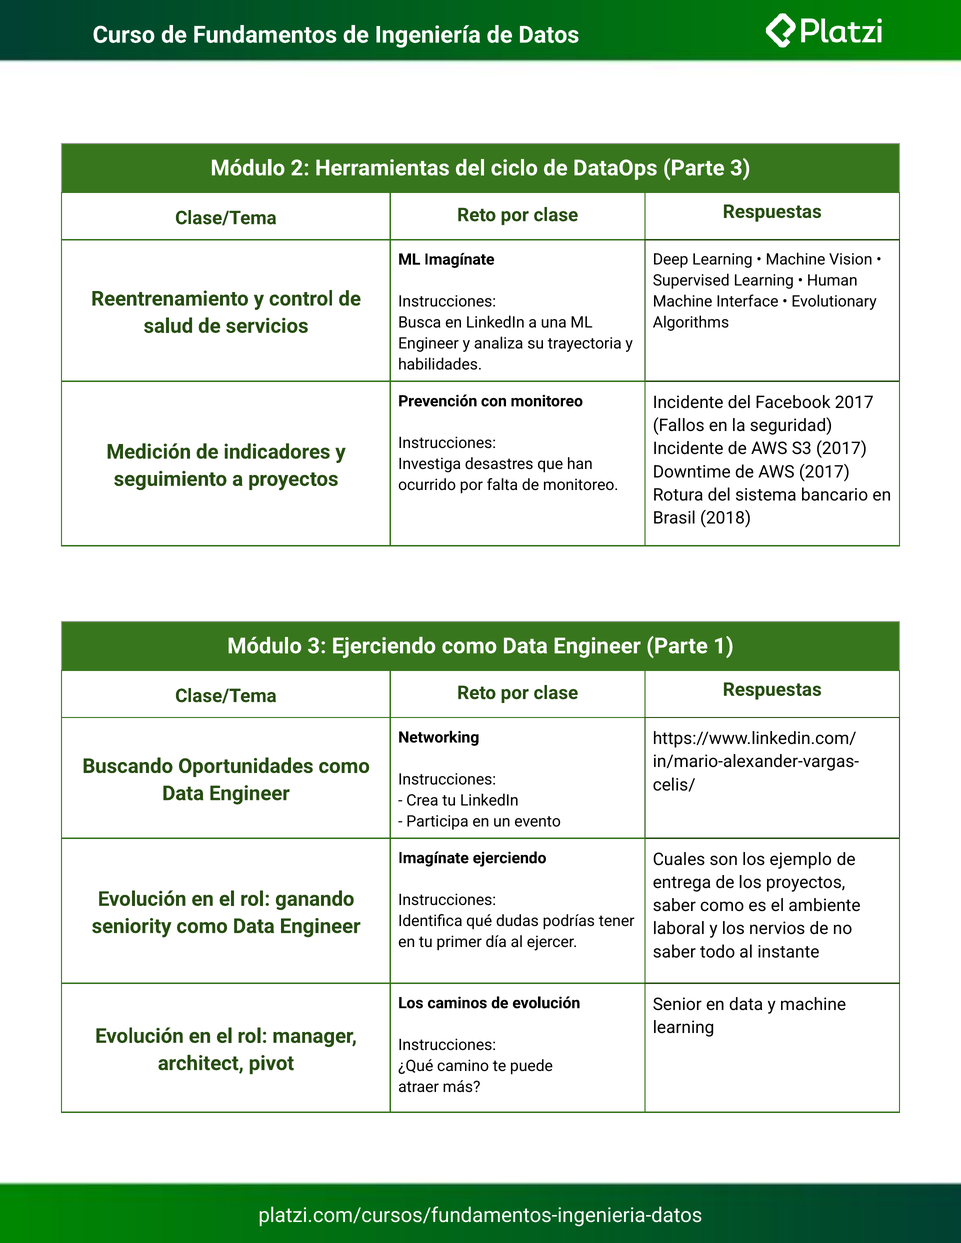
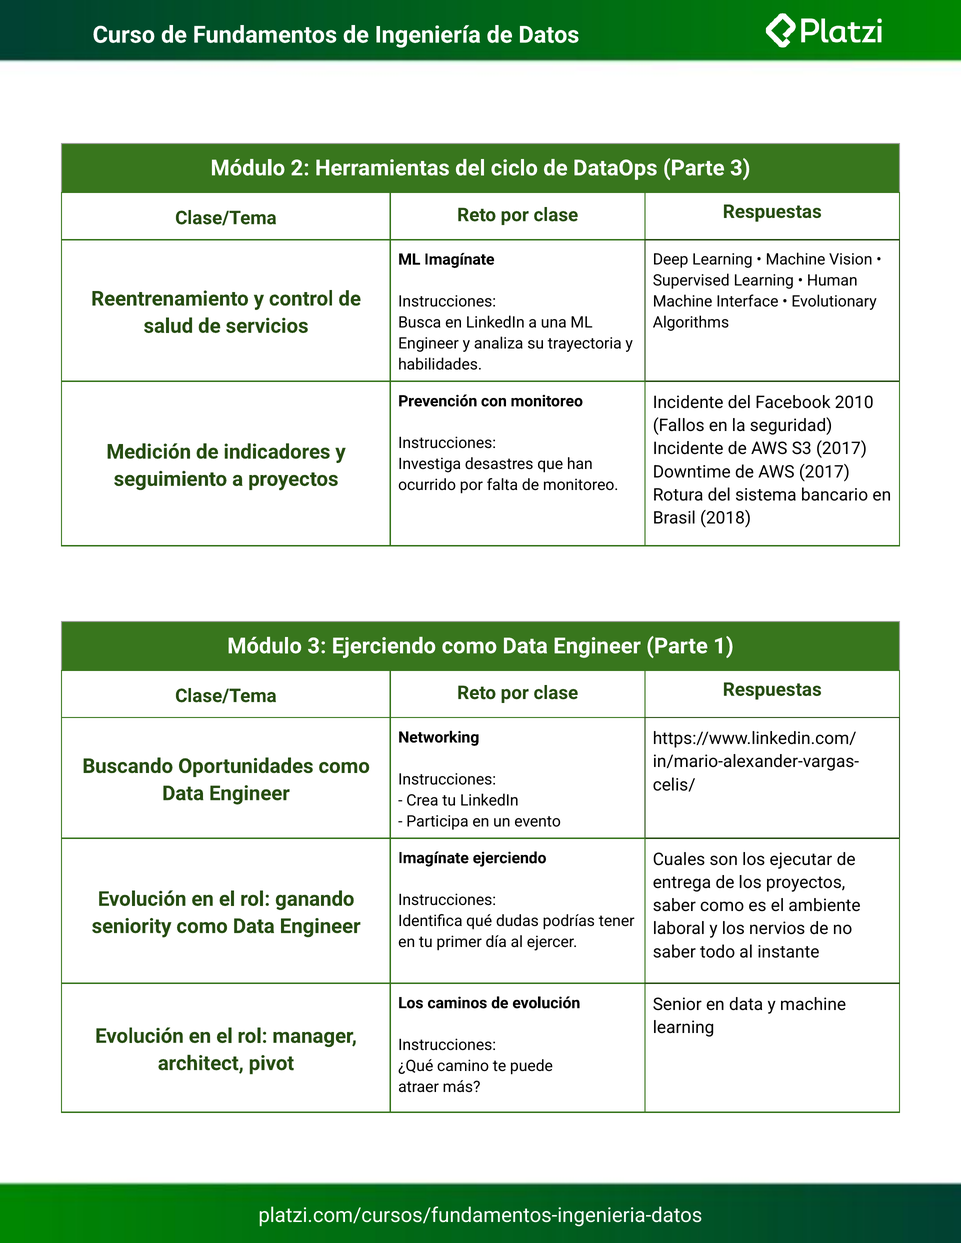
Facebook 2017: 2017 -> 2010
ejemplo: ejemplo -> ejecutar
